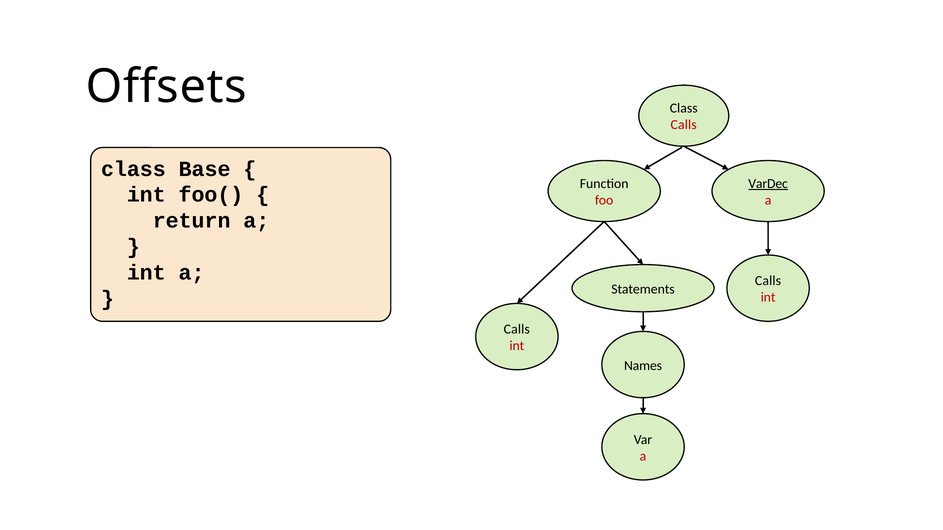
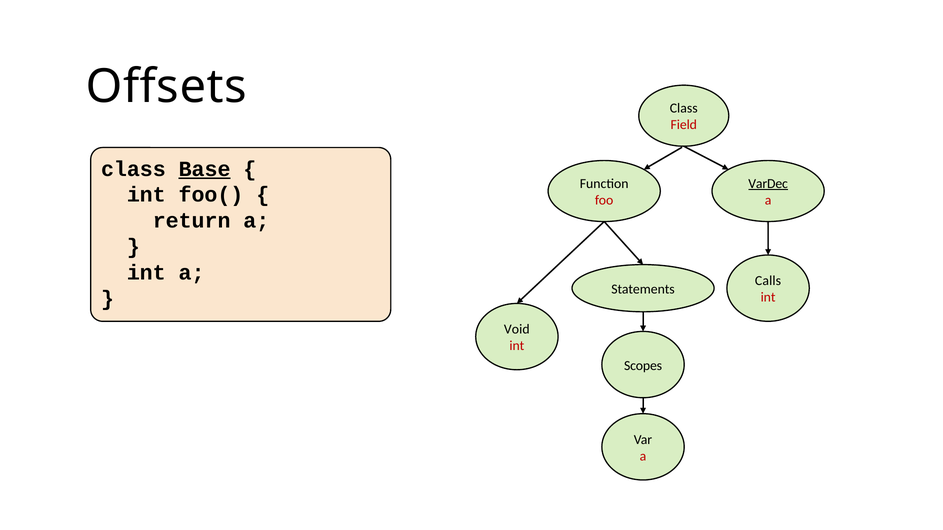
Calls at (684, 125): Calls -> Field
Base underline: none -> present
Calls at (517, 330): Calls -> Void
Names: Names -> Scopes
